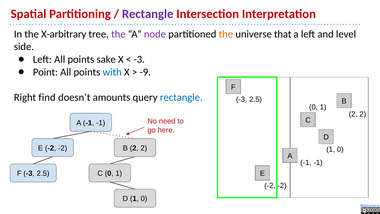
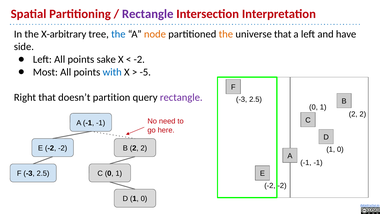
the at (118, 34) colour: purple -> blue
node colour: purple -> orange
level: level -> have
-3 at (139, 59): -3 -> -2
Point: Point -> Most
-9: -9 -> -5
Right find: find -> that
amounts: amounts -> partition
rectangle at (181, 97) colour: blue -> purple
